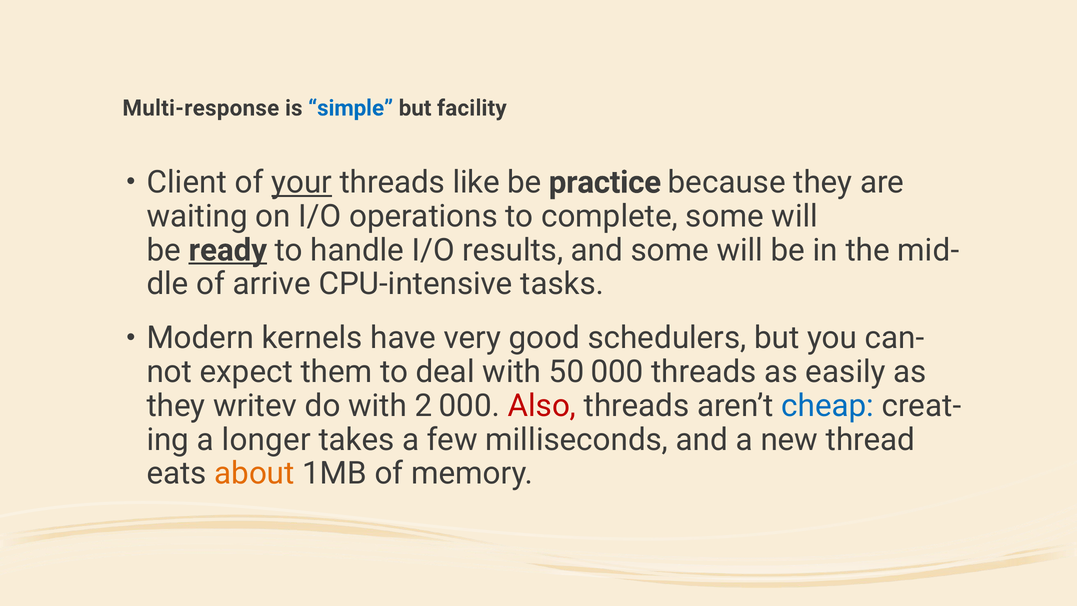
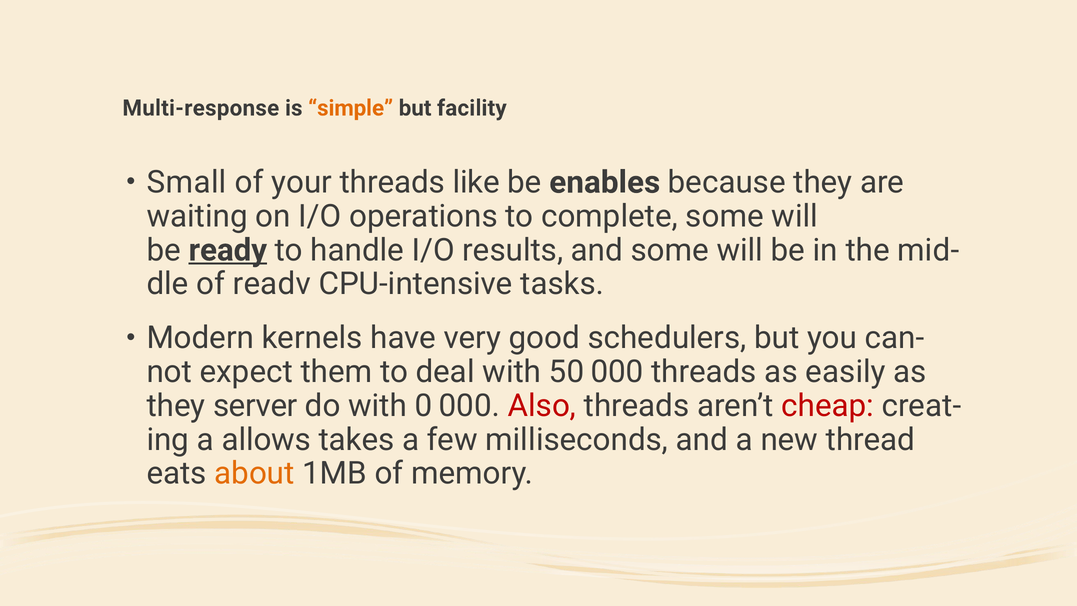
simple colour: blue -> orange
Client: Client -> Small
your underline: present -> none
practice: practice -> enables
arrive: arrive -> readv
writev: writev -> server
2: 2 -> 0
cheap colour: blue -> red
longer: longer -> allows
